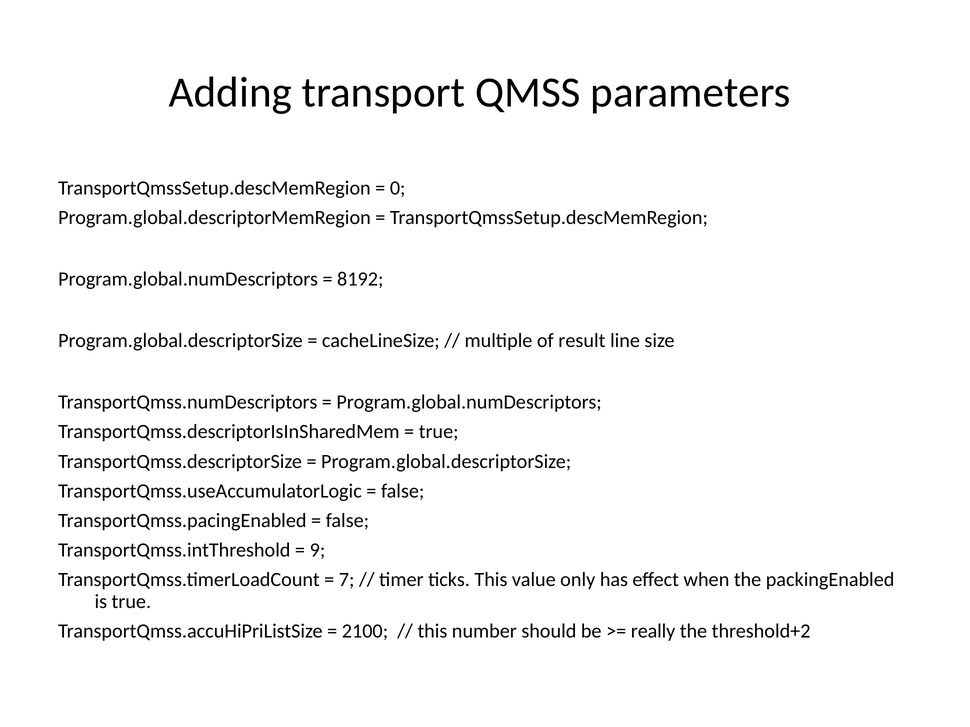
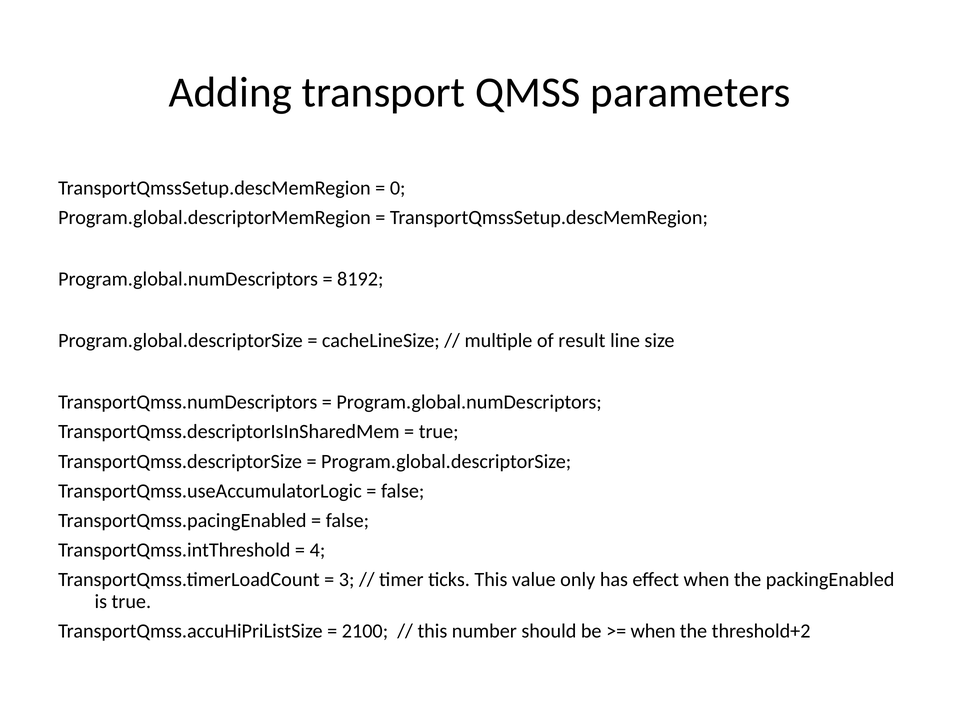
9: 9 -> 4
7: 7 -> 3
really at (653, 632): really -> when
